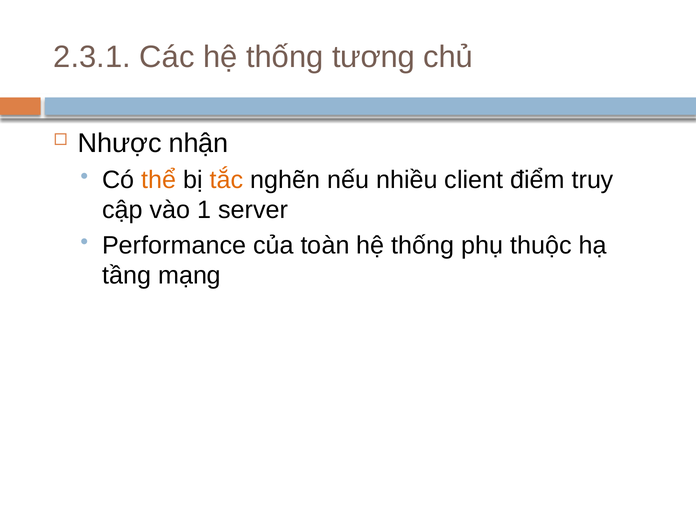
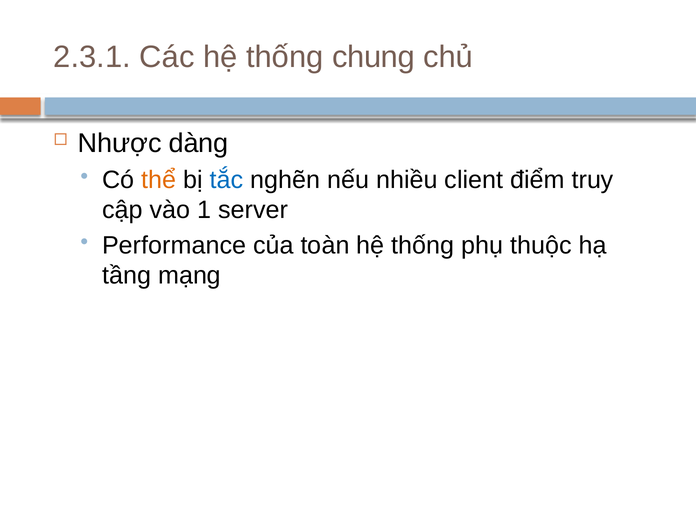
tương: tương -> chung
nhận: nhận -> dàng
tắc colour: orange -> blue
